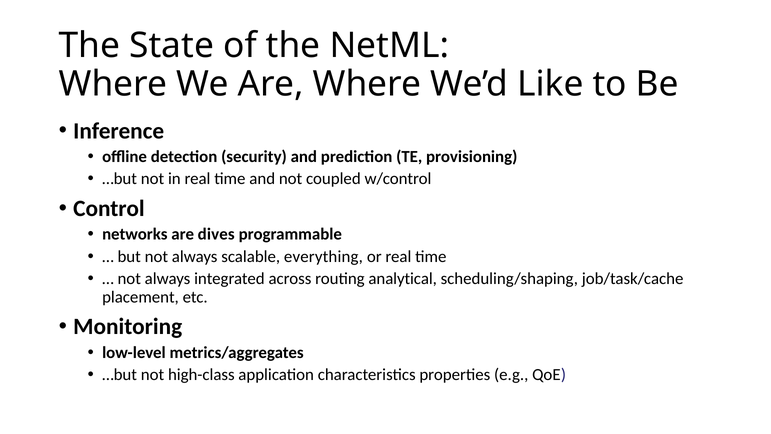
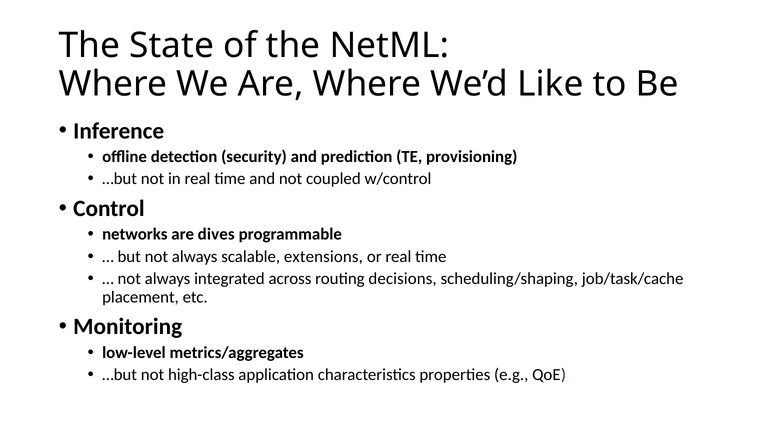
everything: everything -> extensions
analytical: analytical -> decisions
